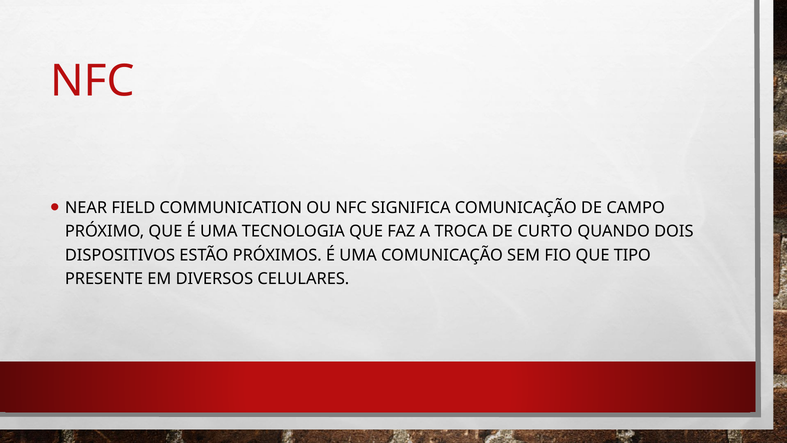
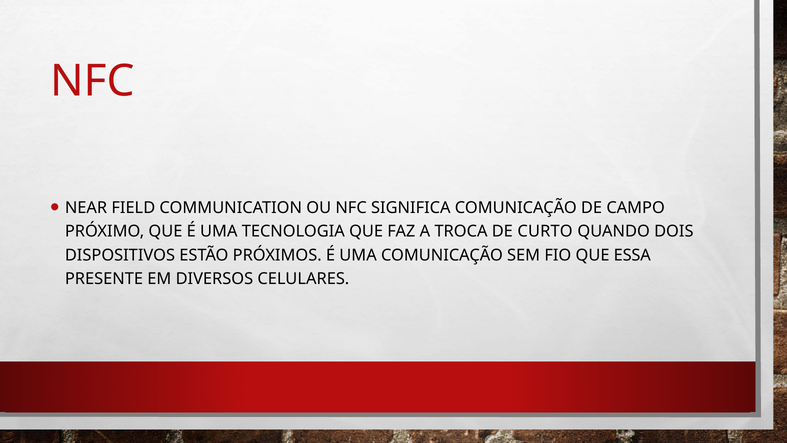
TIPO: TIPO -> ESSA
